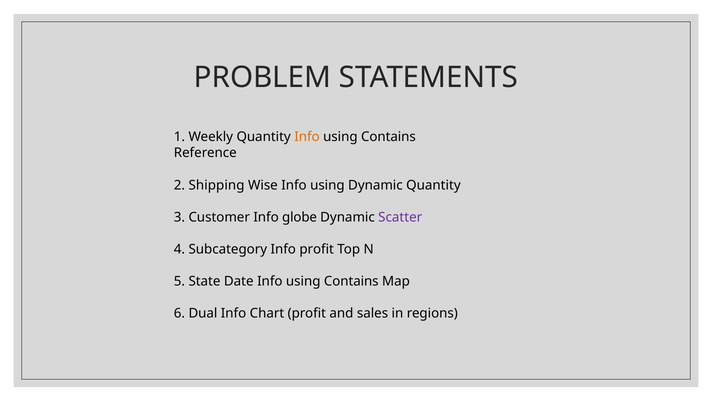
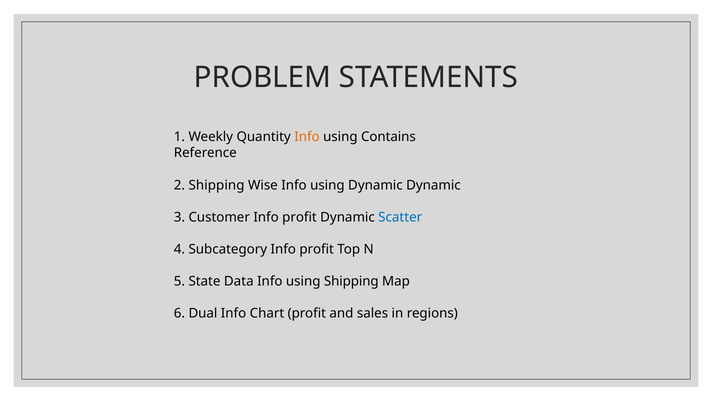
Dynamic Quantity: Quantity -> Dynamic
Customer Info globe: globe -> profit
Scatter colour: purple -> blue
Date: Date -> Data
Contains at (351, 281): Contains -> Shipping
